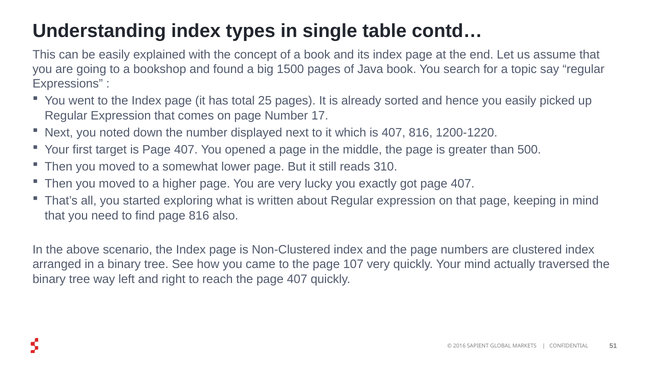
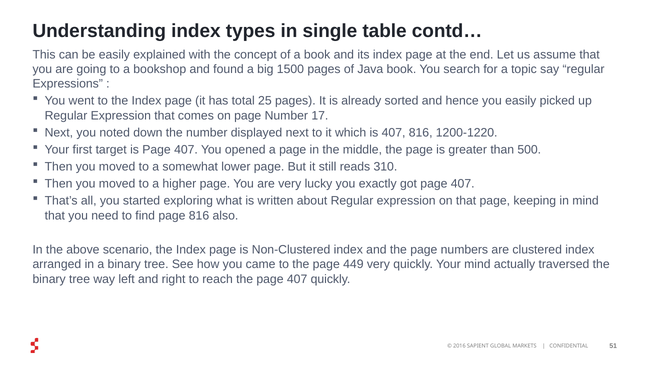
107: 107 -> 449
